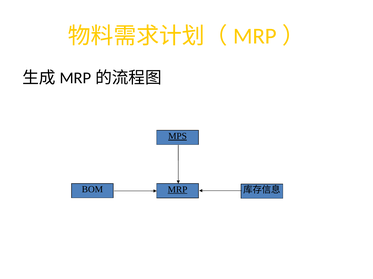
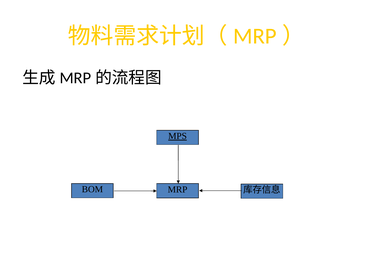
MRP underline: present -> none
